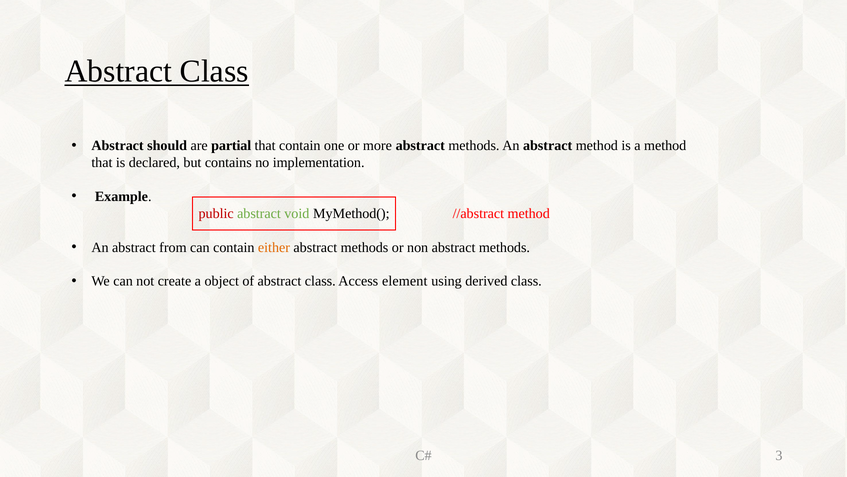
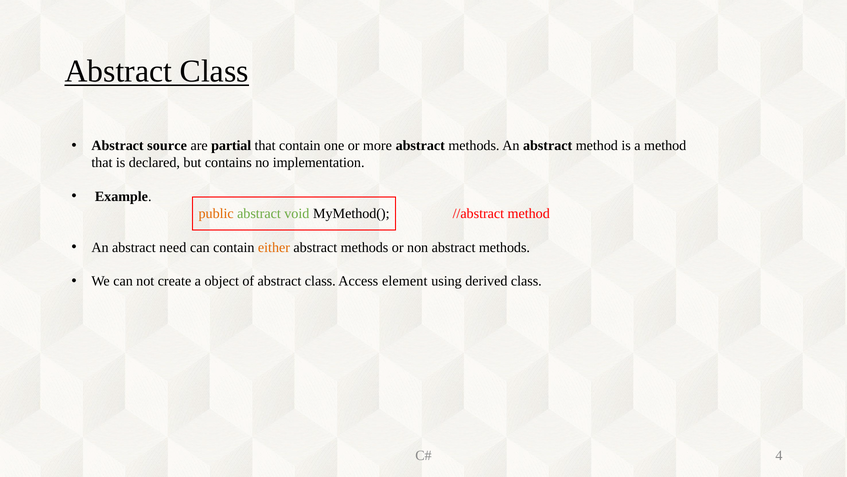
should: should -> source
public colour: red -> orange
from: from -> need
3: 3 -> 4
